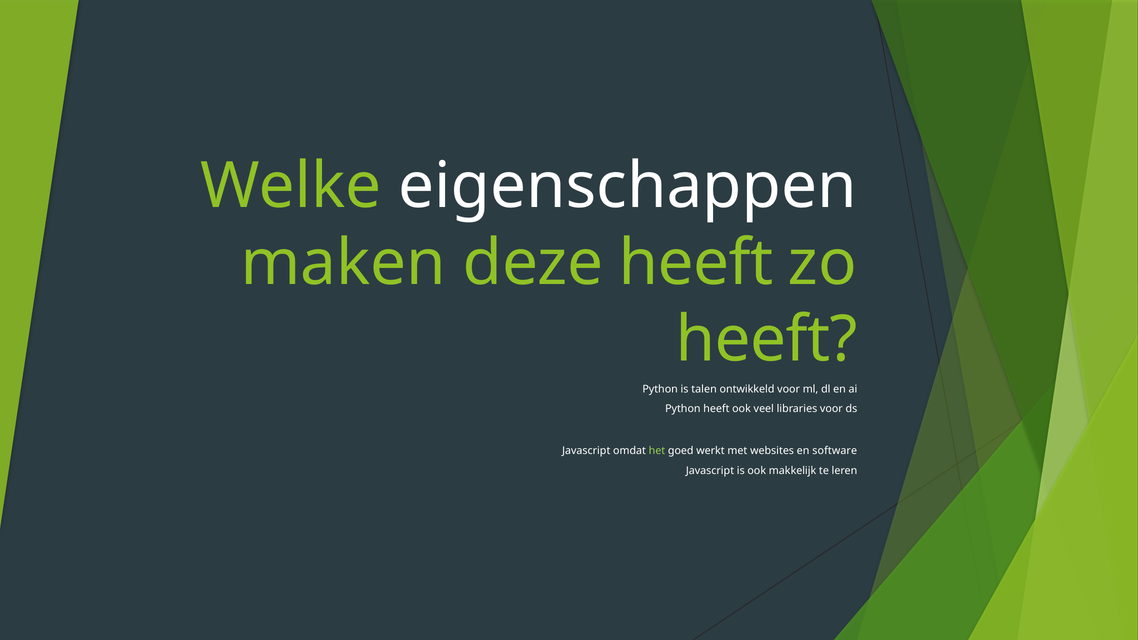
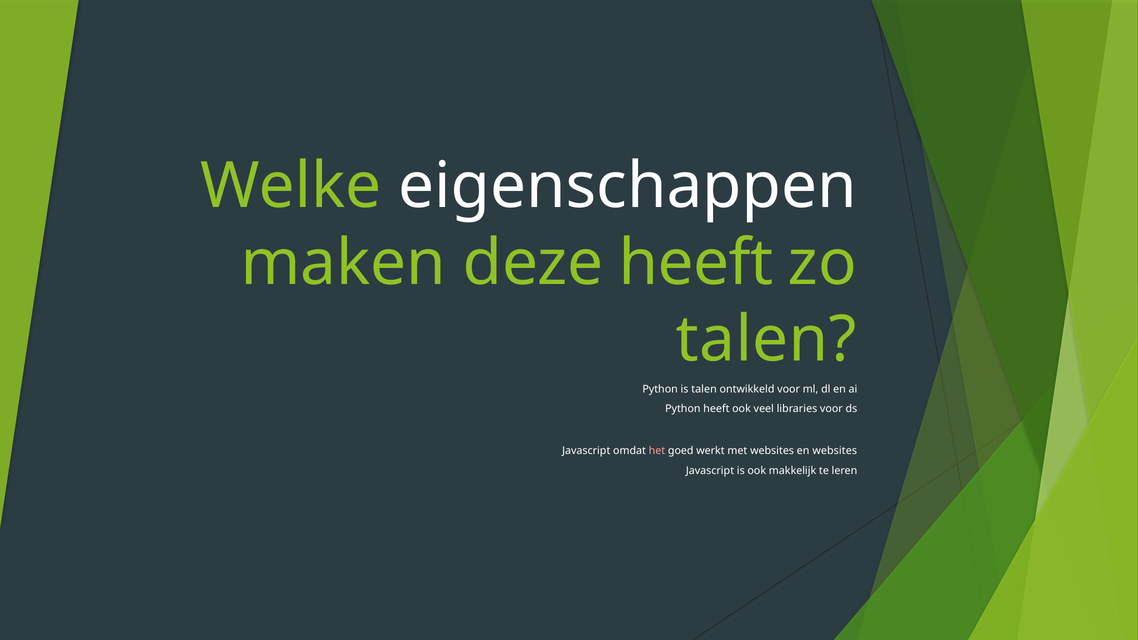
heeft at (767, 340): heeft -> talen
het colour: light green -> pink
en software: software -> websites
